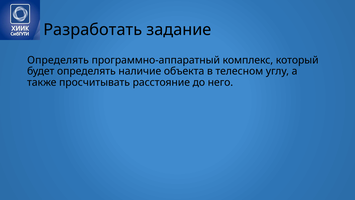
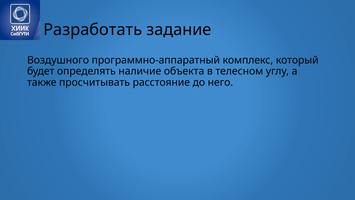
Определять at (58, 60): Определять -> Воздушного
